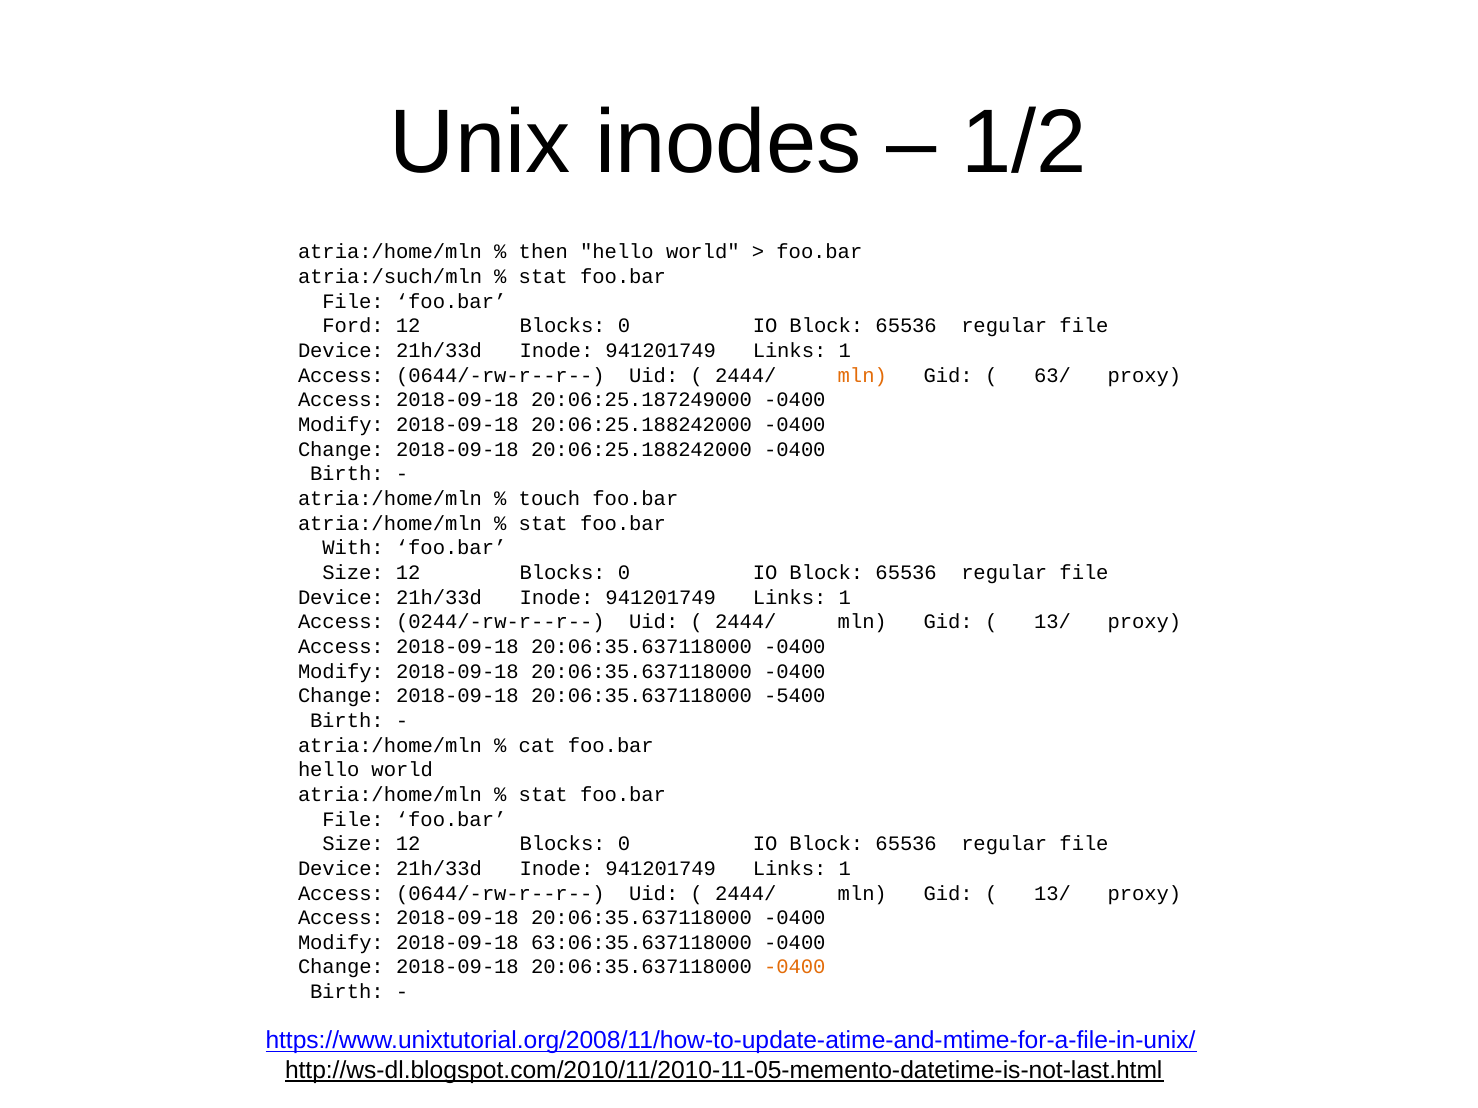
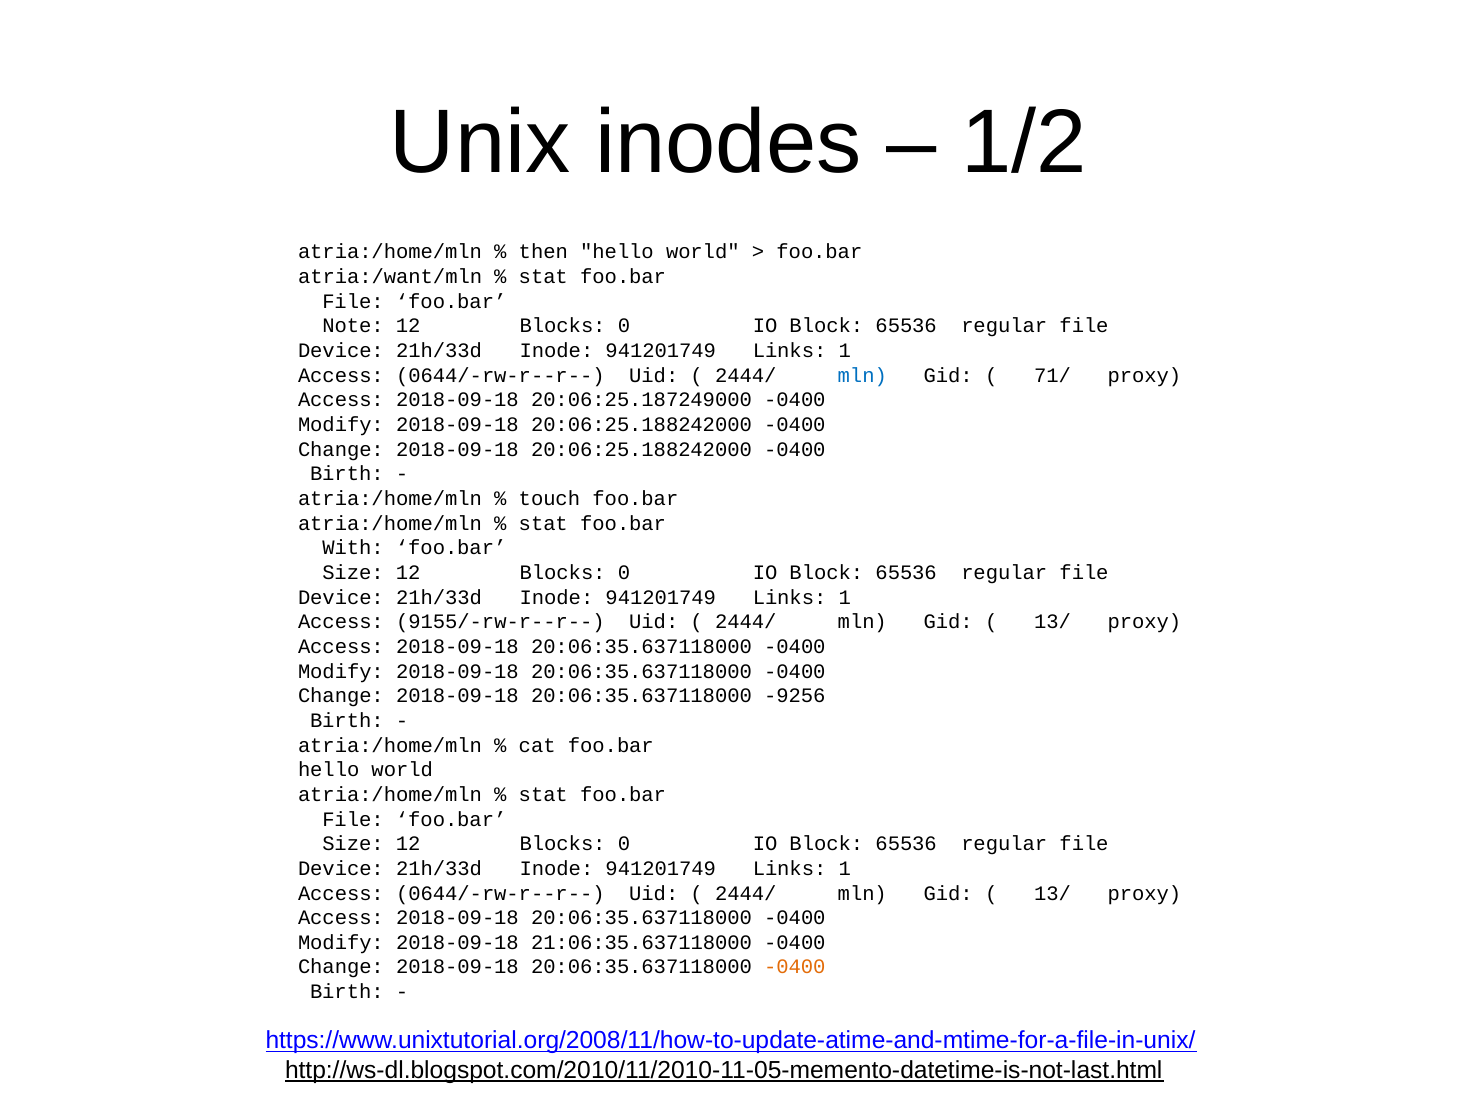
atria:/such/mln: atria:/such/mln -> atria:/want/mln
Ford: Ford -> Note
mln at (862, 376) colour: orange -> blue
63/: 63/ -> 71/
0244/-rw-r--r--: 0244/-rw-r--r-- -> 9155/-rw-r--r--
-5400: -5400 -> -9256
63:06:35.637118000: 63:06:35.637118000 -> 21:06:35.637118000
